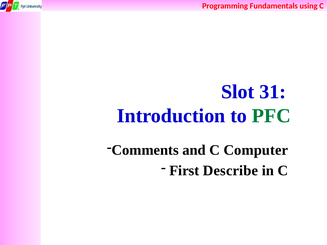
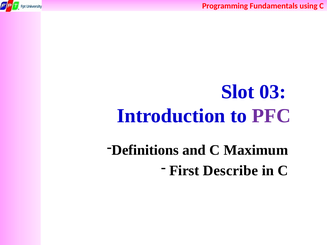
31: 31 -> 03
PFC colour: green -> purple
Comments: Comments -> Definitions
Computer: Computer -> Maximum
